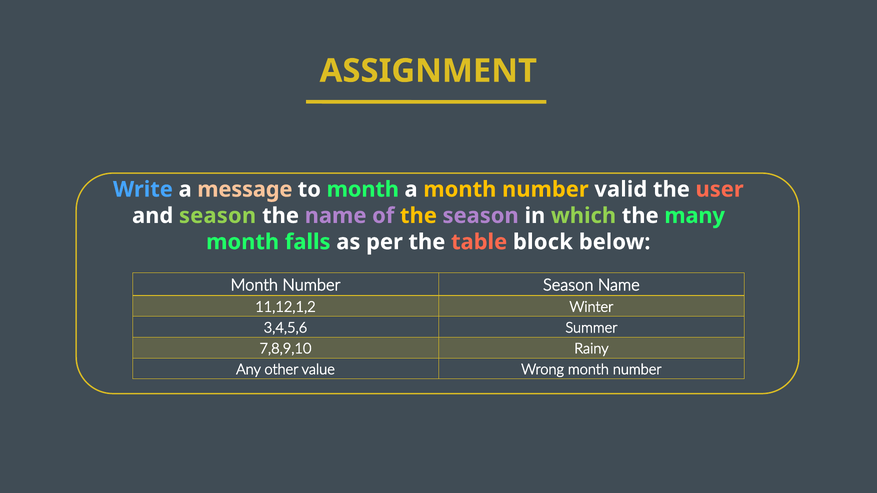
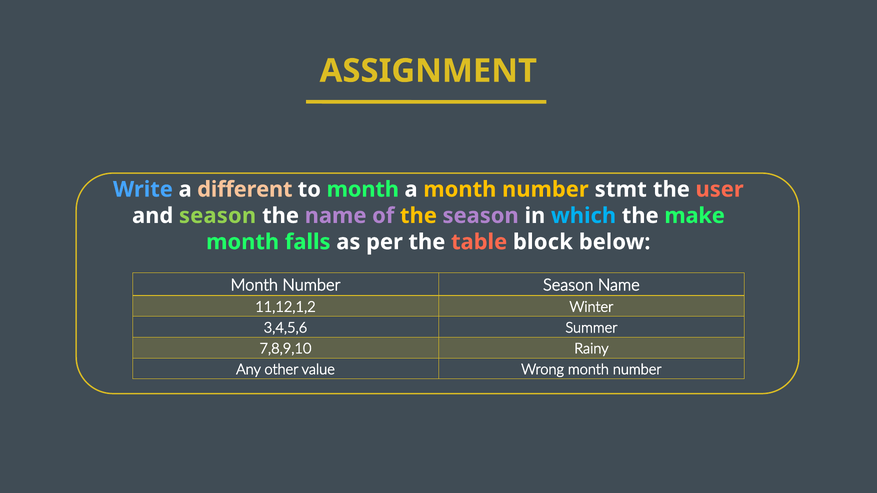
message: message -> different
valid: valid -> stmt
which colour: light green -> light blue
many: many -> make
